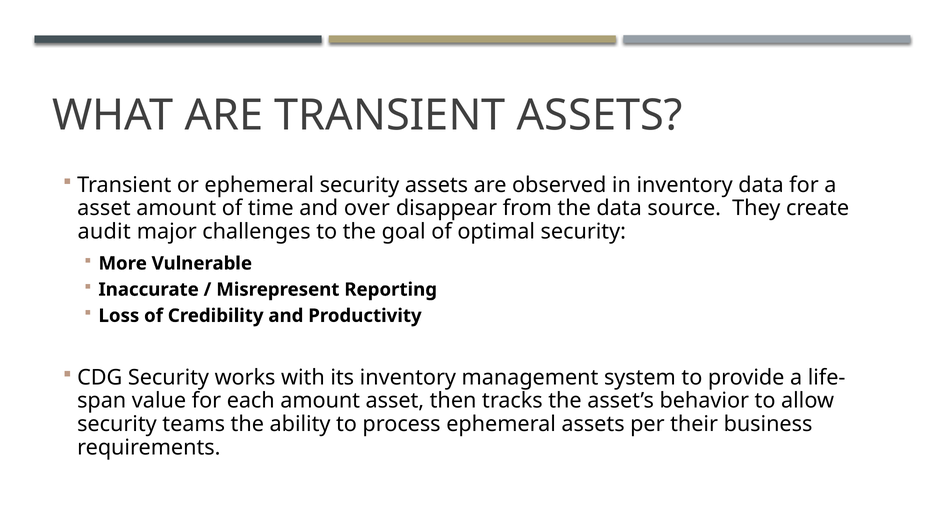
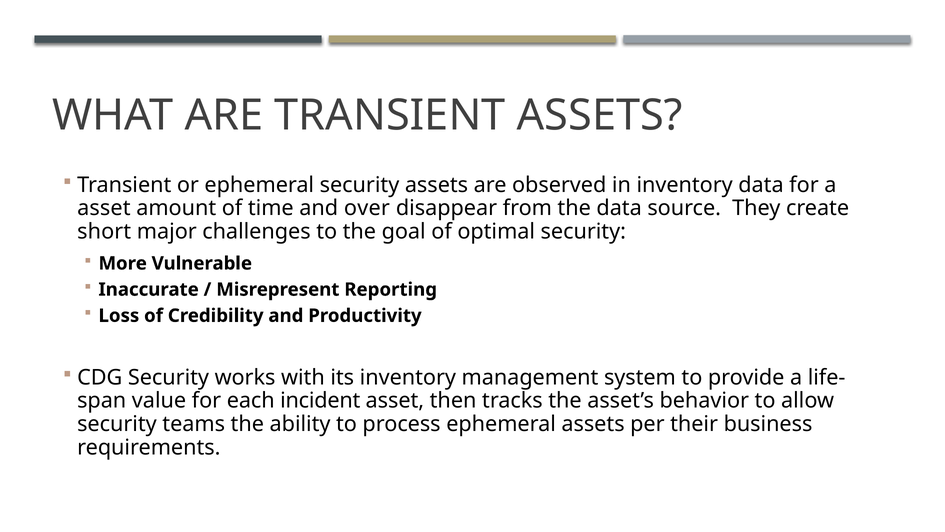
audit: audit -> short
each amount: amount -> incident
